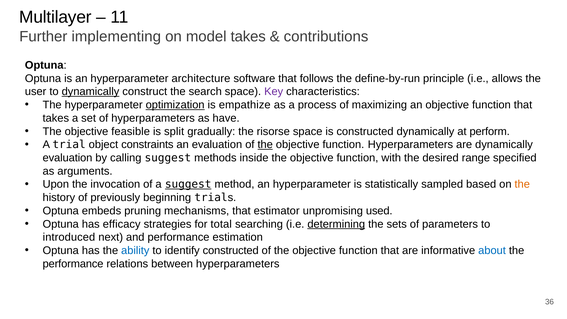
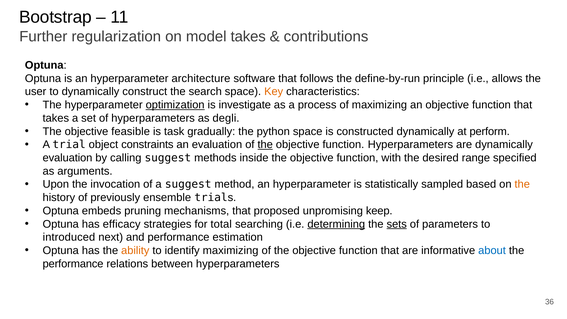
Multilayer: Multilayer -> Bootstrap
implementing: implementing -> regularization
dynamically at (91, 92) underline: present -> none
Key colour: purple -> orange
empathize: empathize -> investigate
have: have -> degli
split: split -> task
risorse: risorse -> python
suggest at (188, 184) underline: present -> none
beginning: beginning -> ensemble
estimator: estimator -> proposed
used: used -> keep
sets underline: none -> present
ability colour: blue -> orange
identify constructed: constructed -> maximizing
